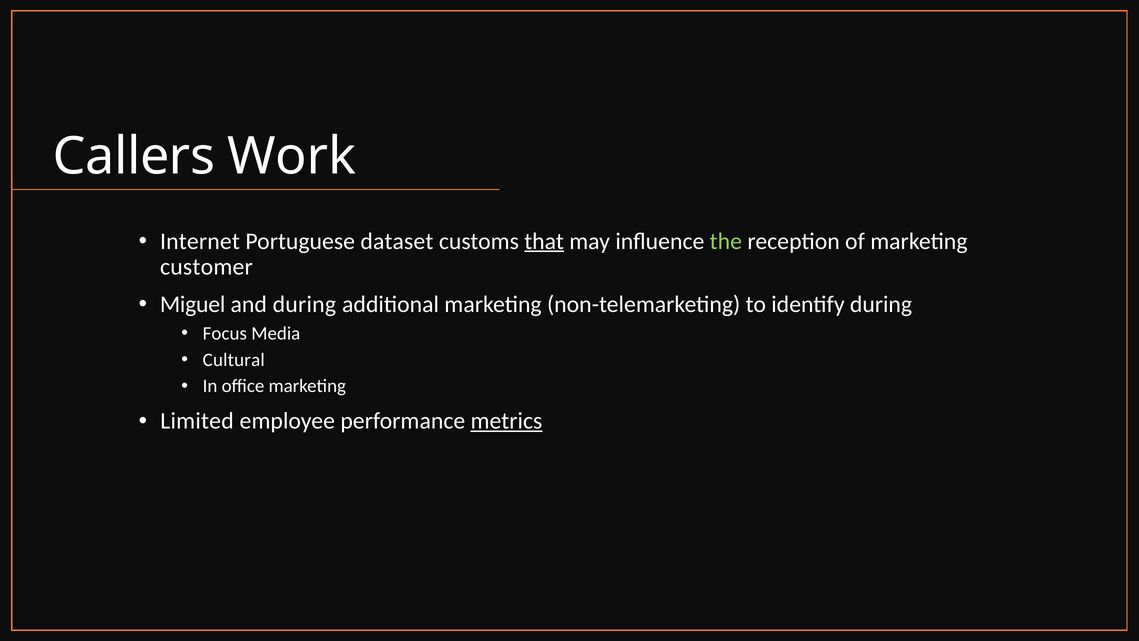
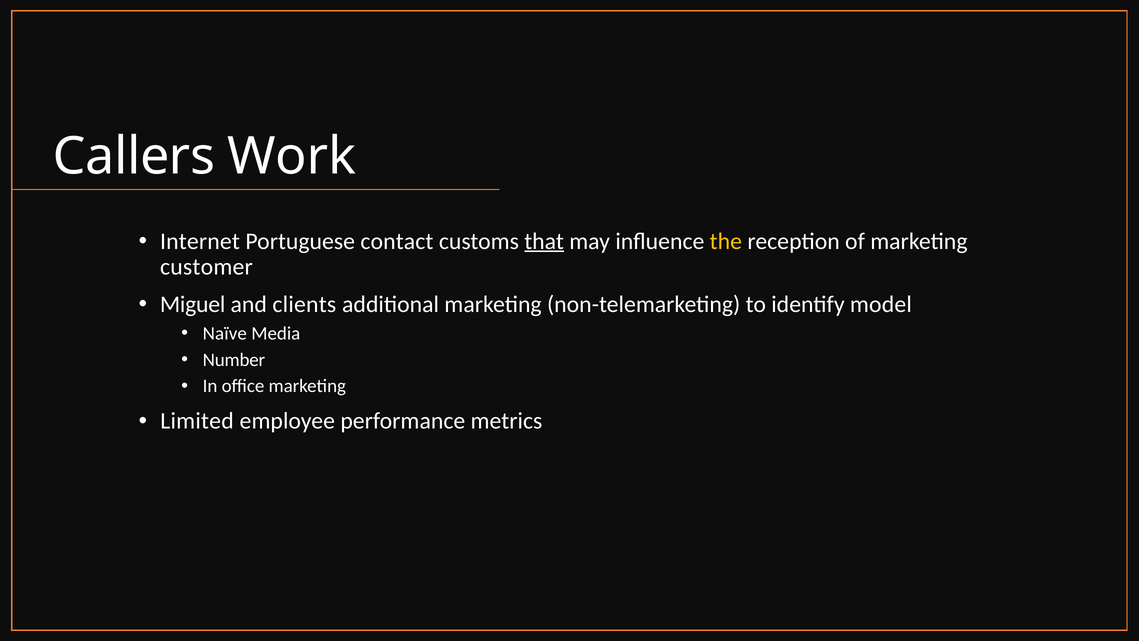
dataset: dataset -> contact
the colour: light green -> yellow
and during: during -> clients
identify during: during -> model
Focus: Focus -> Naïve
Cultural: Cultural -> Number
metrics underline: present -> none
